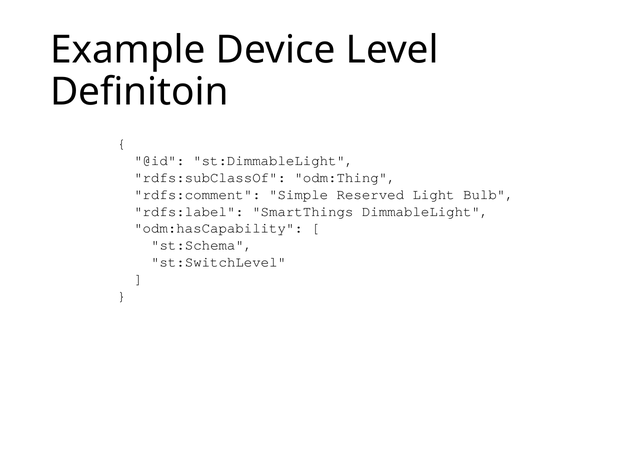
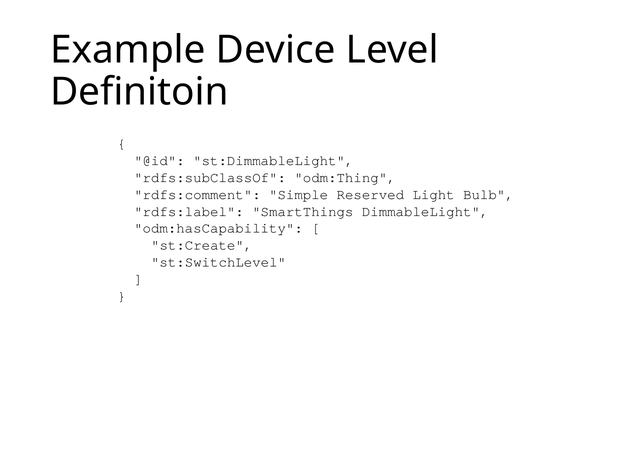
st:Schema: st:Schema -> st:Create
